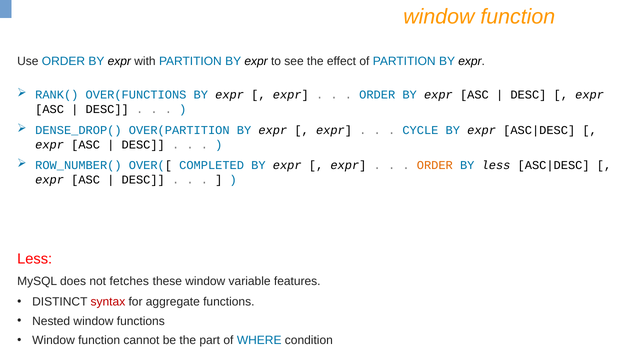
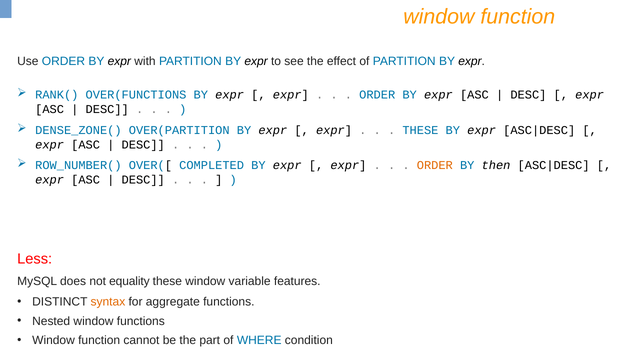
DENSE_DROP(: DENSE_DROP( -> DENSE_ZONE(
CYCLE at (420, 130): CYCLE -> THESE
BY less: less -> then
fetches: fetches -> equality
syntax colour: red -> orange
